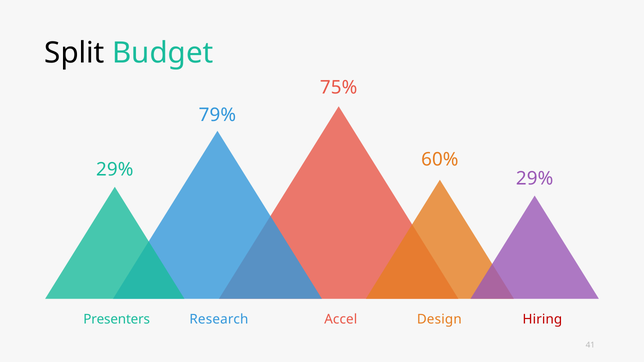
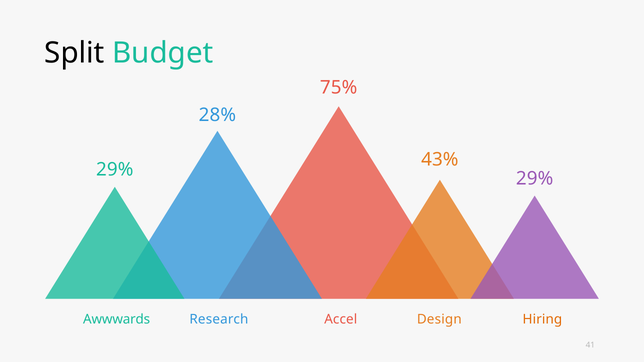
79%: 79% -> 28%
60%: 60% -> 43%
Presenters: Presenters -> Awwwards
Hiring colour: red -> orange
